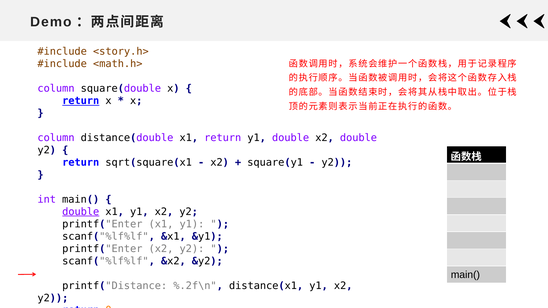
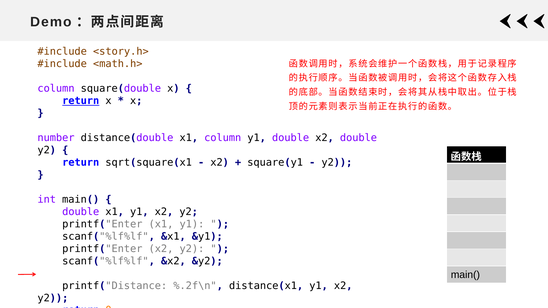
column at (56, 138): column -> number
x1 return: return -> column
double at (81, 212) underline: present -> none
